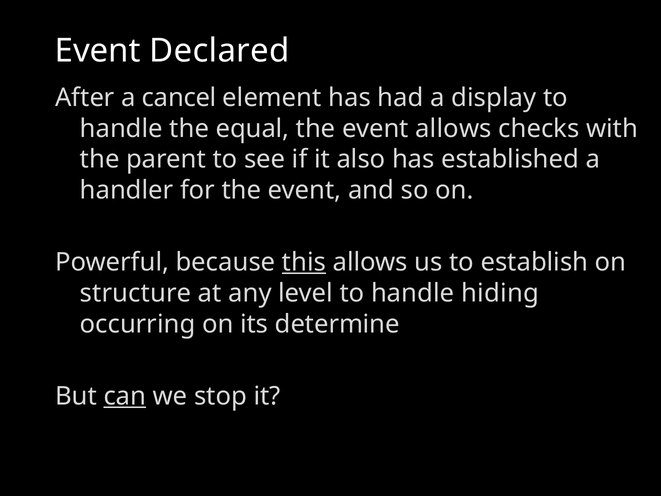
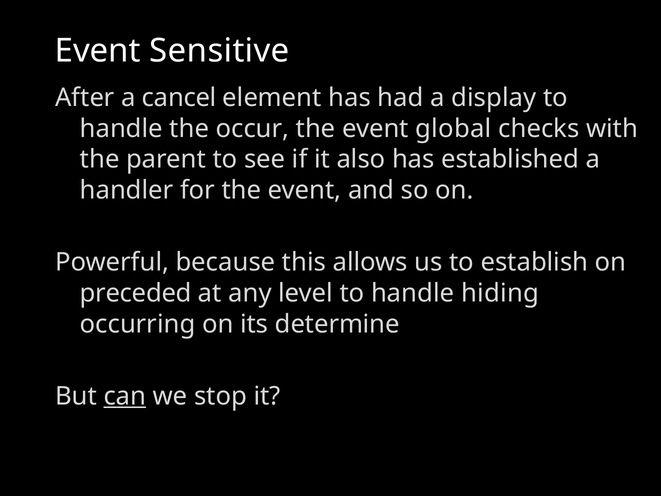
Declared: Declared -> Sensitive
equal: equal -> occur
event allows: allows -> global
this underline: present -> none
structure: structure -> preceded
